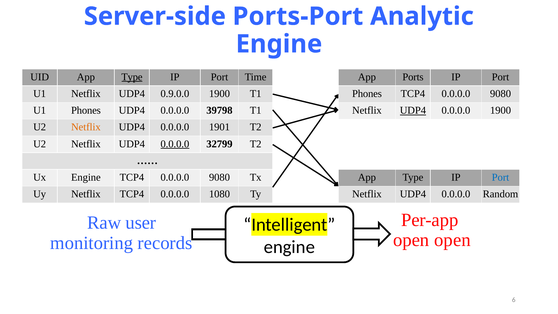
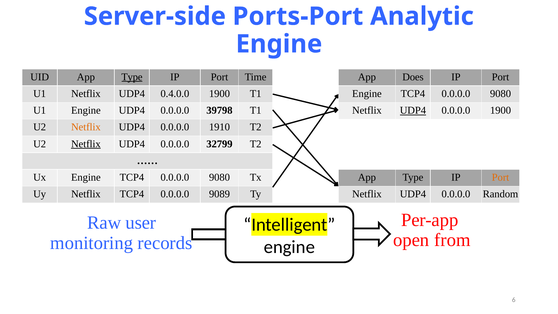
Ports: Ports -> Does
0.9.0.0: 0.9.0.0 -> 0.4.0.0
Phones at (367, 94): Phones -> Engine
U1 Phones: Phones -> Engine
1901: 1901 -> 1910
Netflix at (86, 144) underline: none -> present
0.0.0.0 at (175, 144) underline: present -> none
Port at (501, 177) colour: blue -> orange
1080: 1080 -> 9089
open open: open -> from
